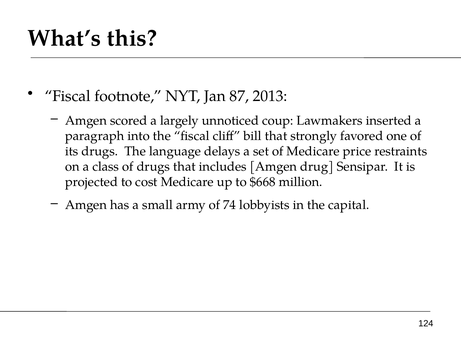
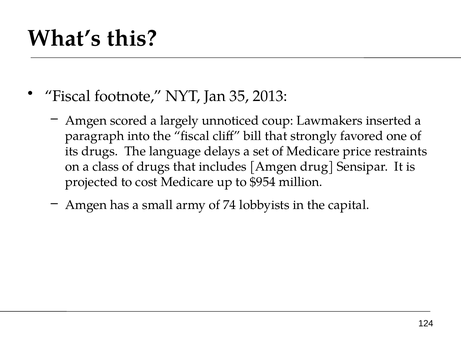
87: 87 -> 35
$668: $668 -> $954
